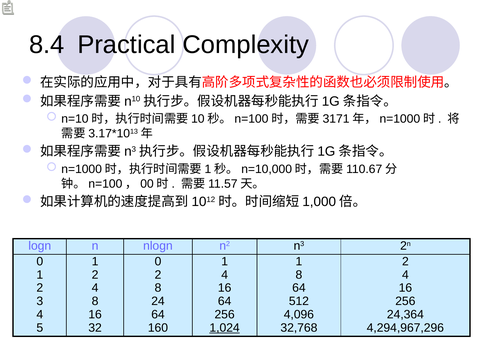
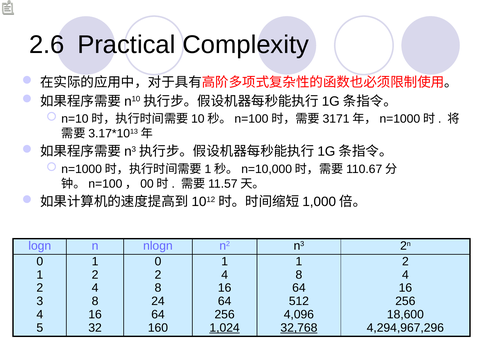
8.4: 8.4 -> 2.6
24,364: 24,364 -> 18,600
32,768 underline: none -> present
